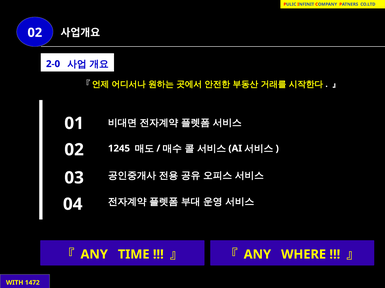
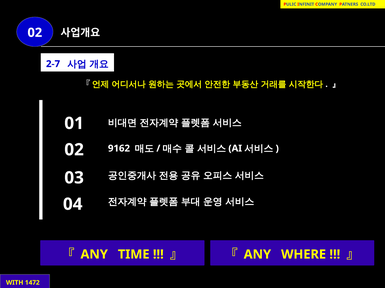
2-0: 2-0 -> 2-7
1245: 1245 -> 9162
